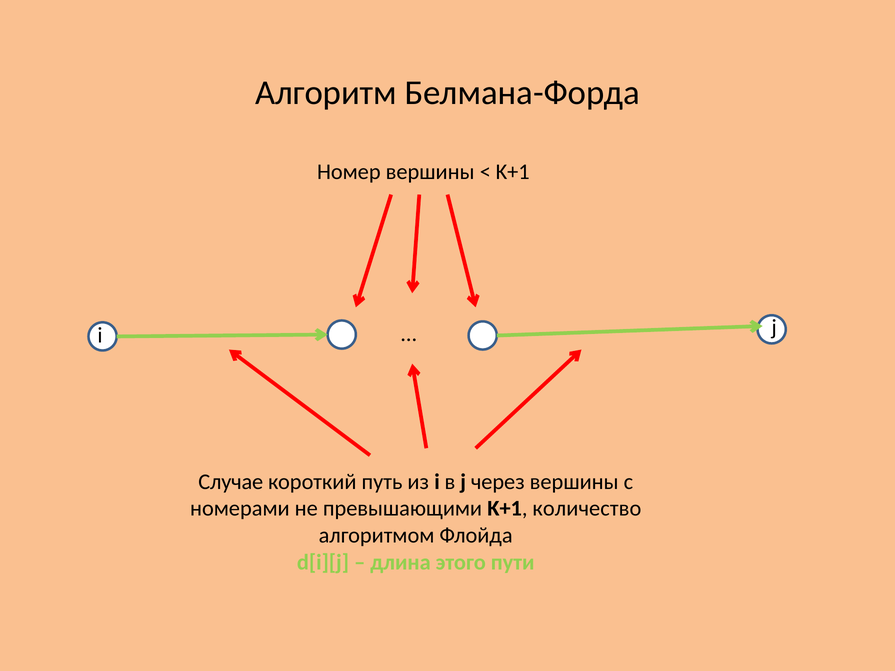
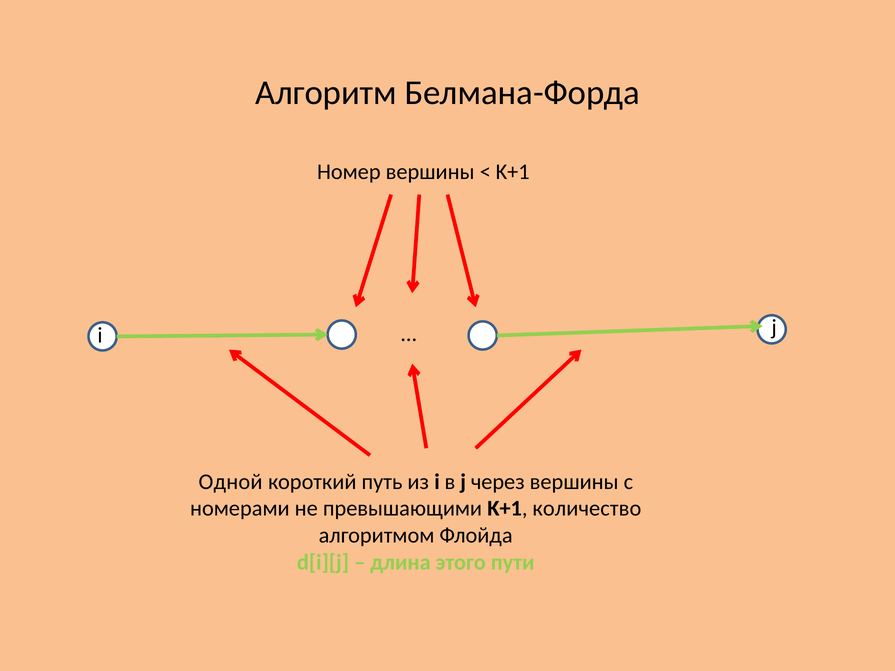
Случае: Случае -> Одной
